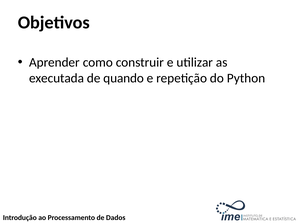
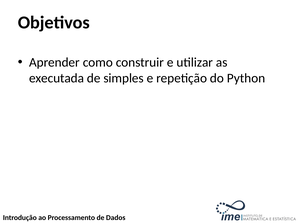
quando: quando -> simples
